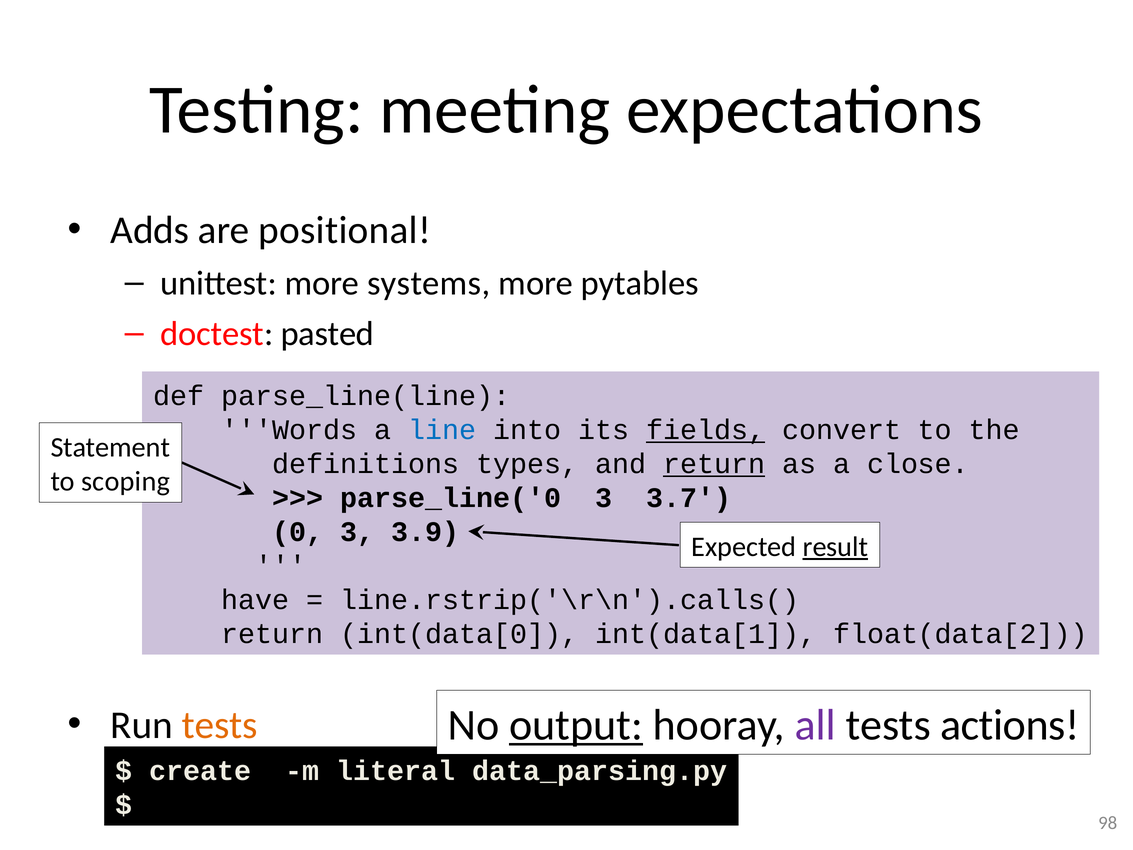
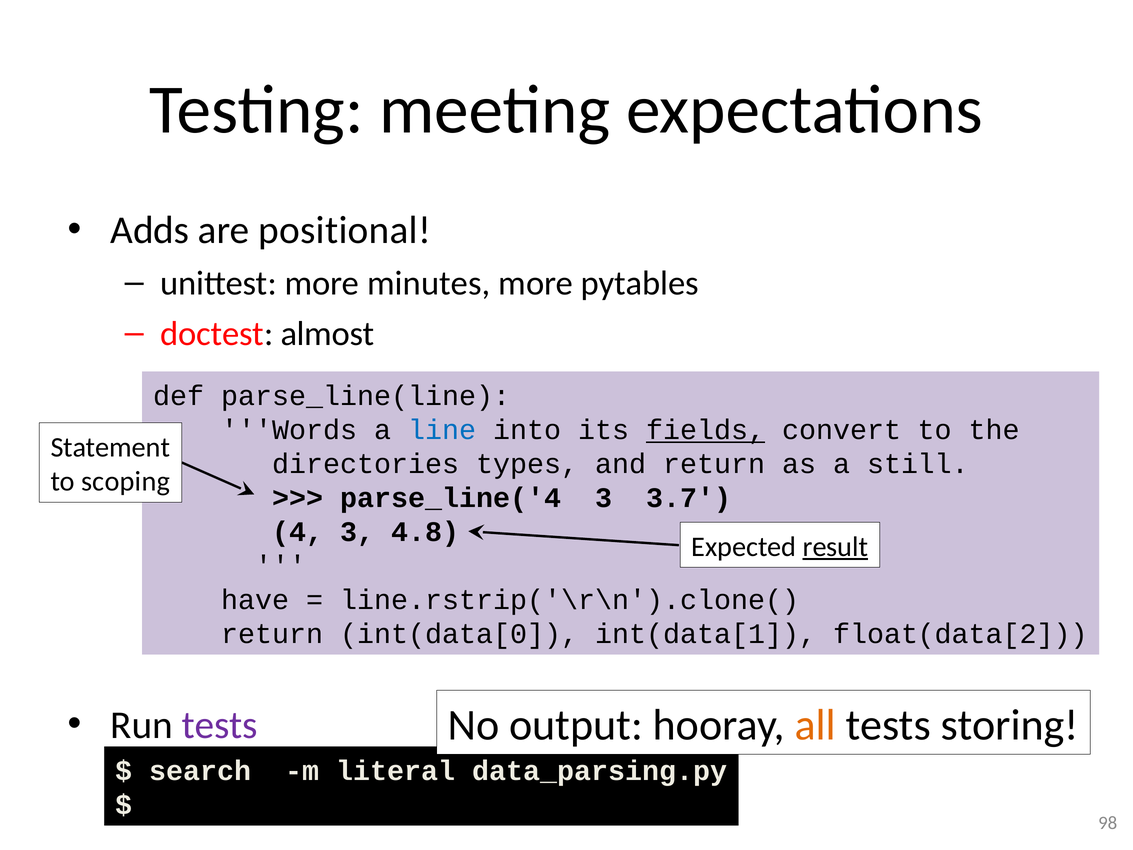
systems: systems -> minutes
pasted: pasted -> almost
definitions: definitions -> directories
return at (714, 464) underline: present -> none
close: close -> still
parse_line('0: parse_line('0 -> parse_line('4
0: 0 -> 4
3.9: 3.9 -> 4.8
line.rstrip('\r\n').calls(: line.rstrip('\r\n').calls( -> line.rstrip('\r\n').clone(
tests at (220, 725) colour: orange -> purple
output underline: present -> none
all colour: purple -> orange
actions: actions -> storing
create: create -> search
